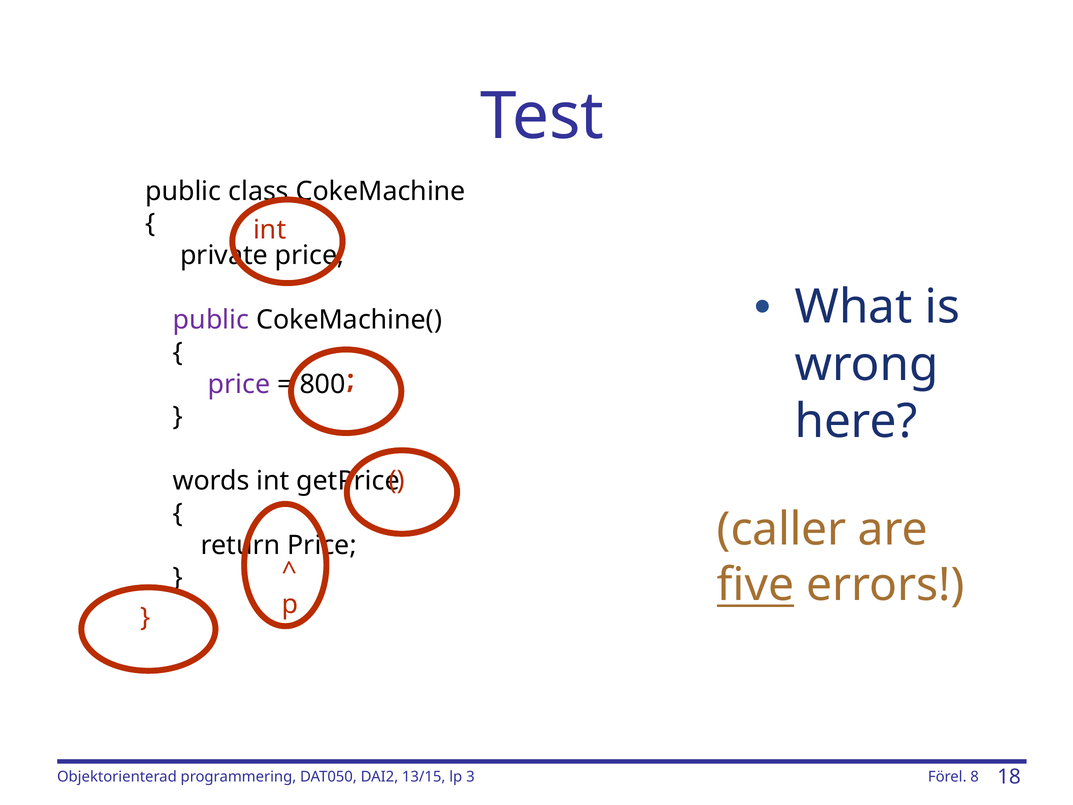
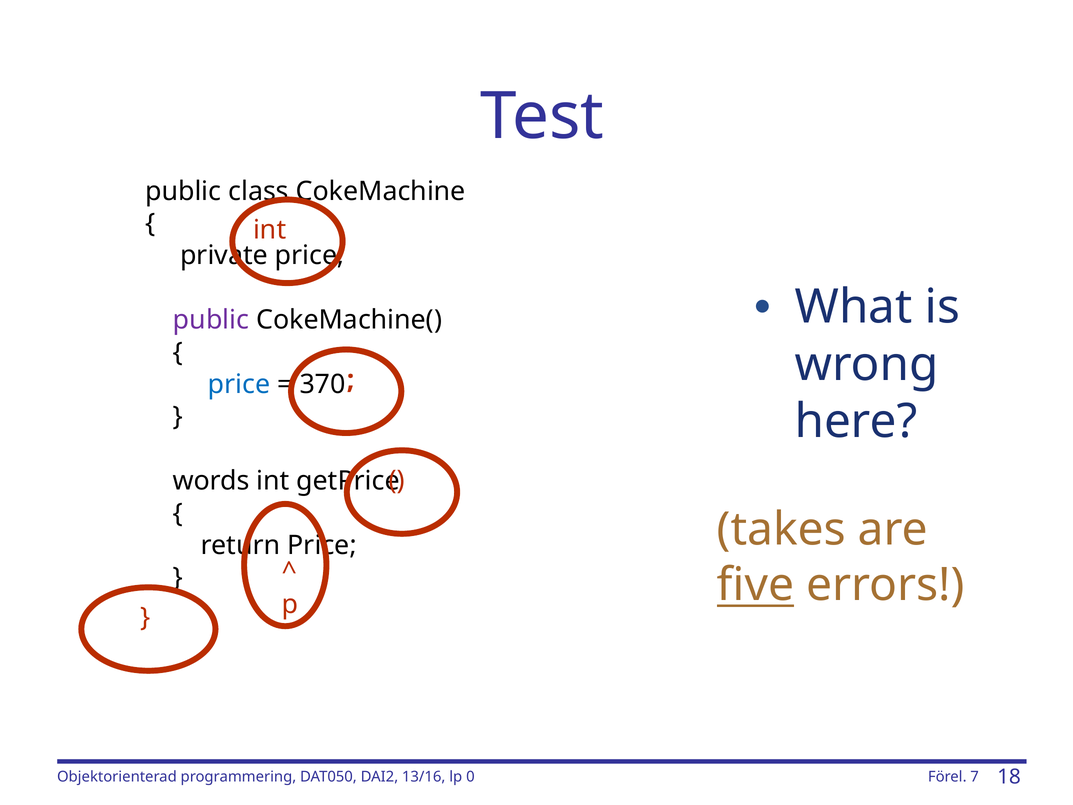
price at (239, 384) colour: purple -> blue
800: 800 -> 370
caller: caller -> takes
13/15: 13/15 -> 13/16
3: 3 -> 0
8: 8 -> 7
